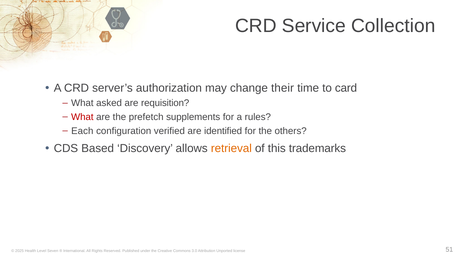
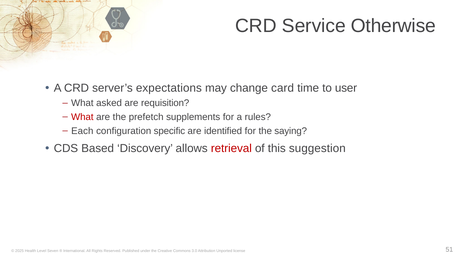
Collection: Collection -> Otherwise
authorization: authorization -> expectations
their: their -> card
card: card -> user
verified: verified -> specific
others: others -> saying
retrieval colour: orange -> red
trademarks: trademarks -> suggestion
